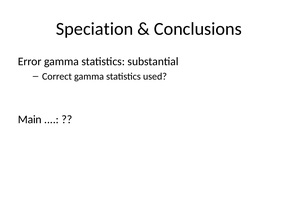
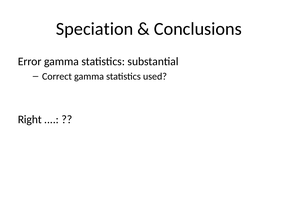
Main: Main -> Right
